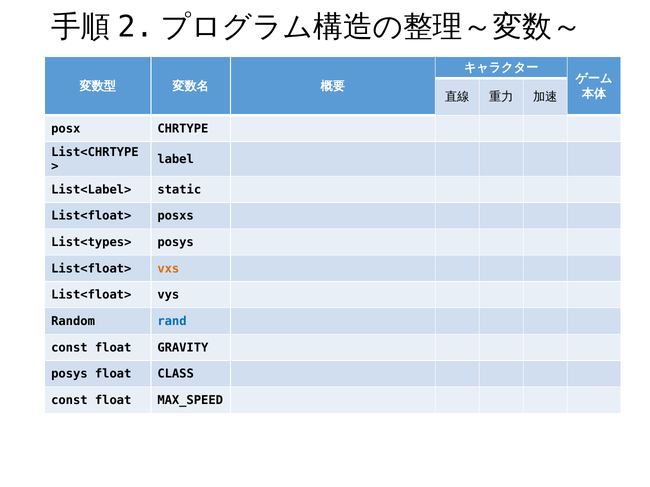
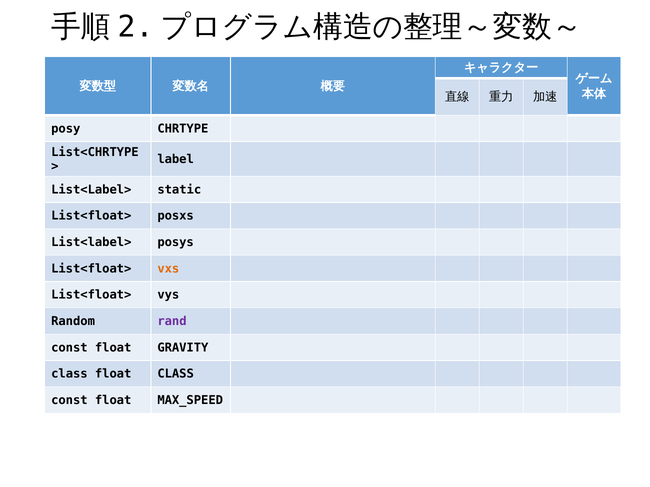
posx: posx -> posy
List<types> at (91, 242): List<types> -> List<label>
rand colour: blue -> purple
posys at (69, 374): posys -> class
